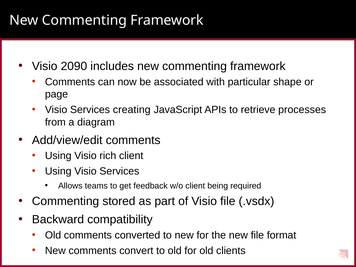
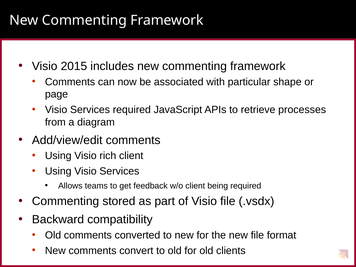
2090: 2090 -> 2015
Services creating: creating -> required
